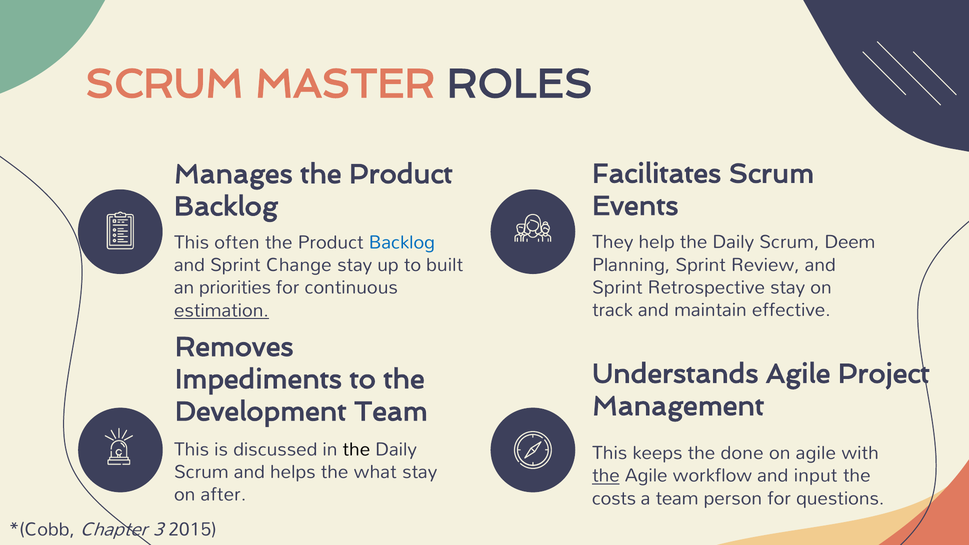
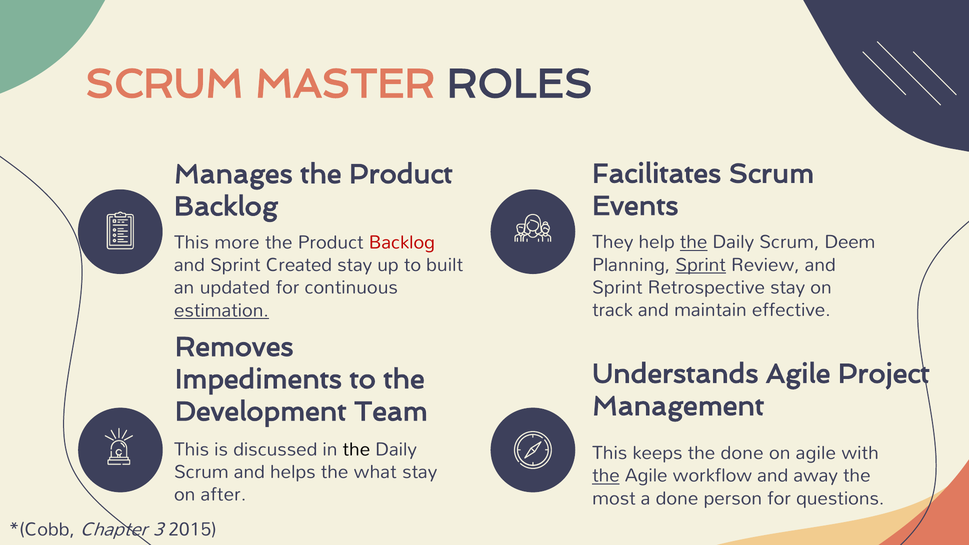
the at (694, 242) underline: none -> present
often: often -> more
Backlog at (402, 242) colour: blue -> red
Sprint at (701, 265) underline: none -> present
Change: Change -> Created
priorities: priorities -> updated
input: input -> away
costs: costs -> most
a team: team -> done
